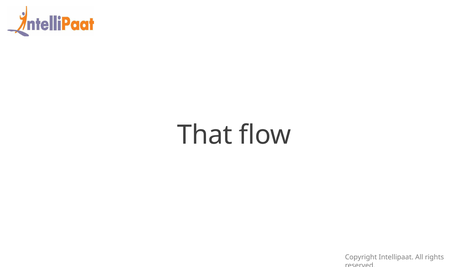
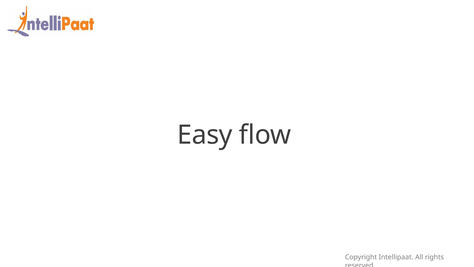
That: That -> Easy
